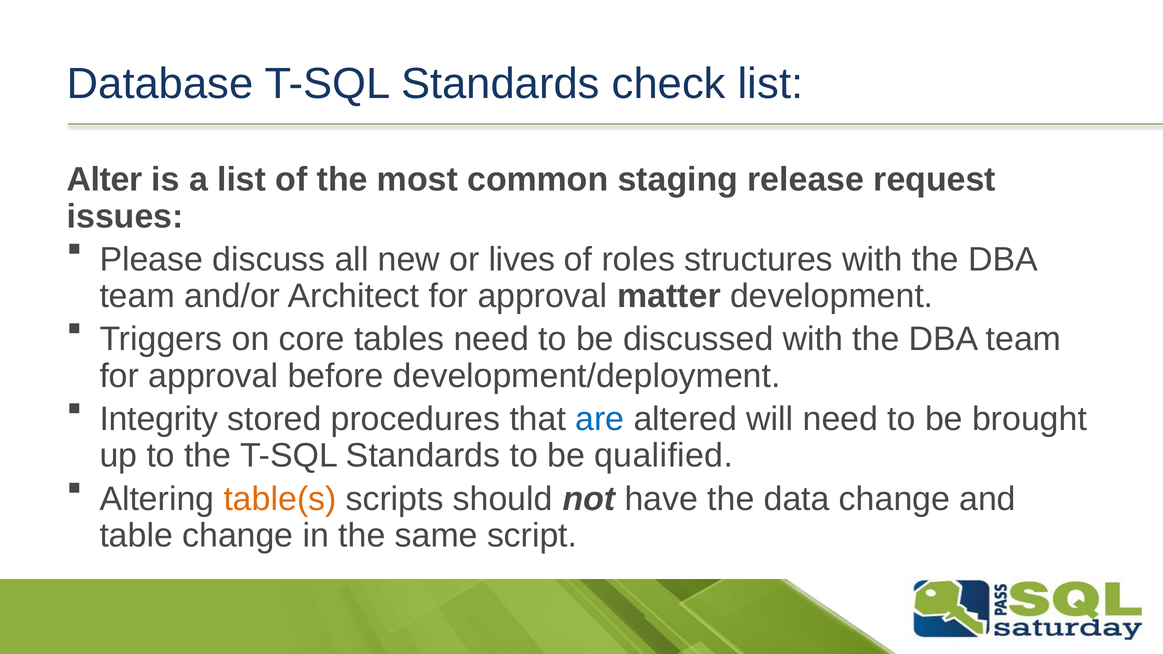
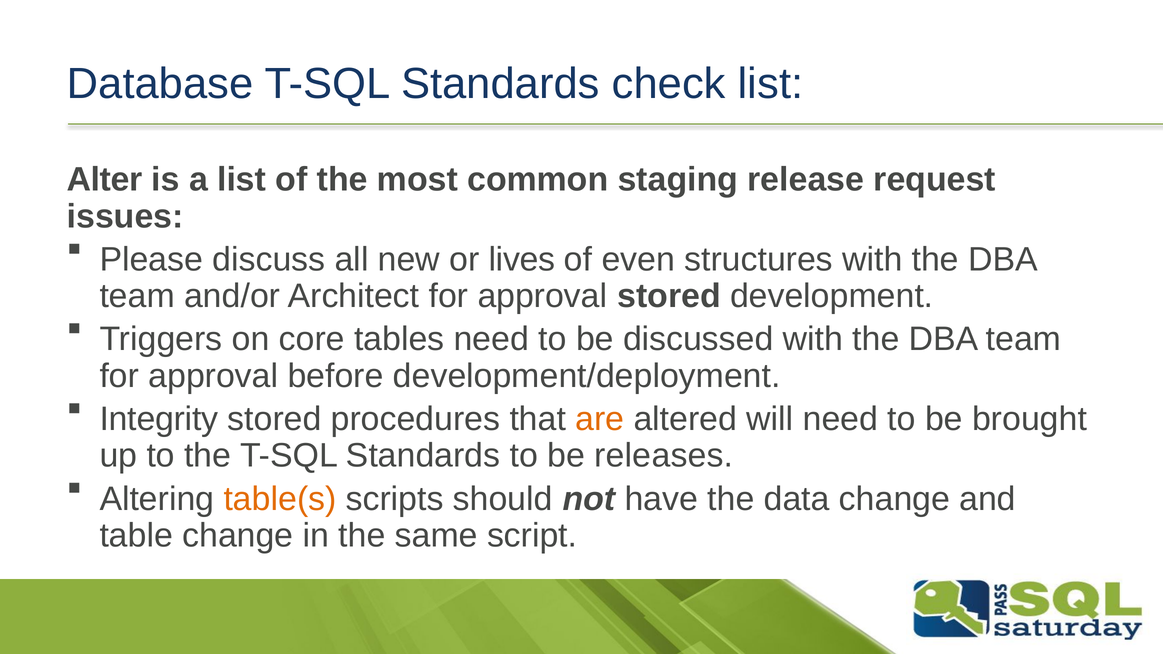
roles: roles -> even
approval matter: matter -> stored
are colour: blue -> orange
qualified: qualified -> releases
